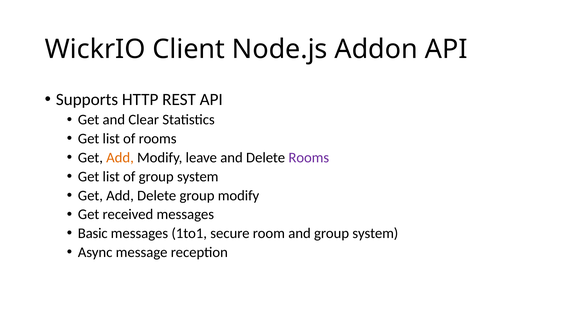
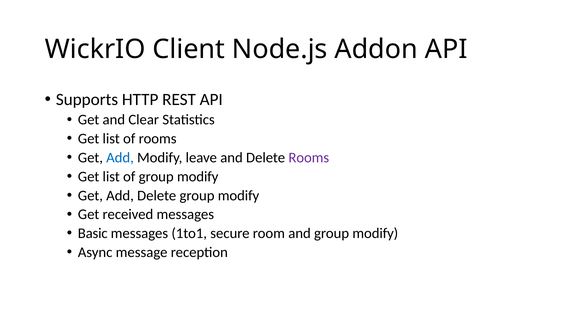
Add at (120, 157) colour: orange -> blue
of group system: system -> modify
and group system: system -> modify
